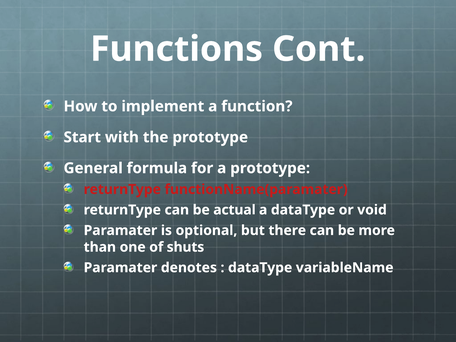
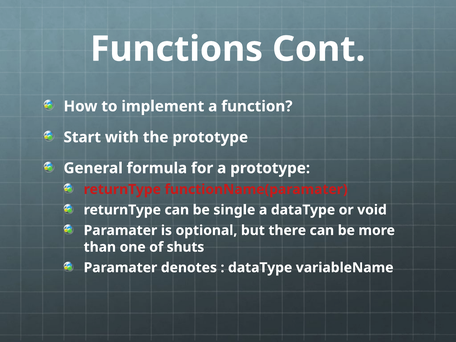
actual: actual -> single
